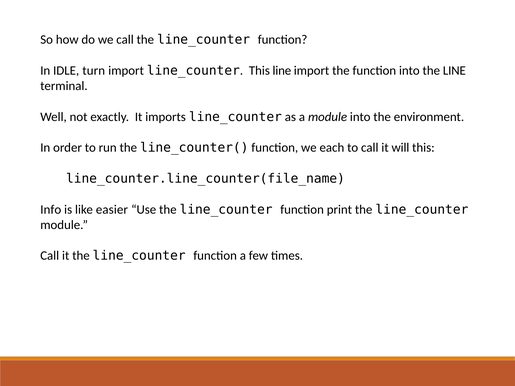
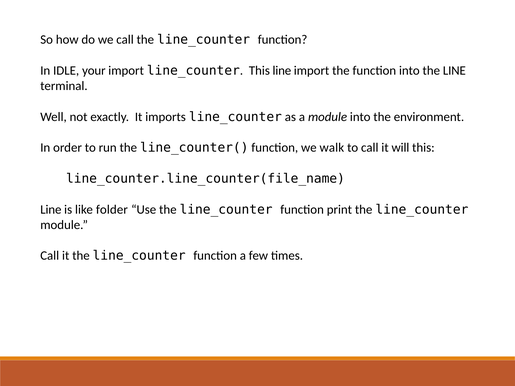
turn: turn -> your
each: each -> walk
Info at (51, 210): Info -> Line
easier: easier -> folder
